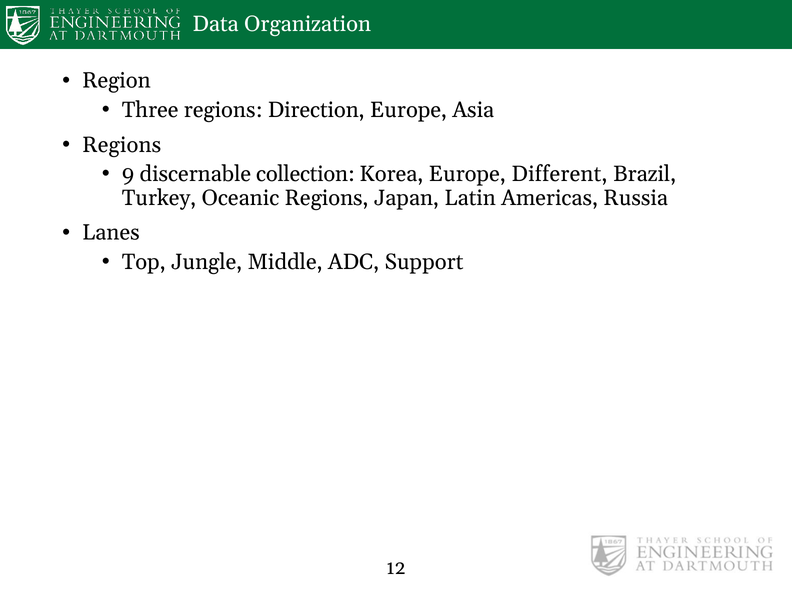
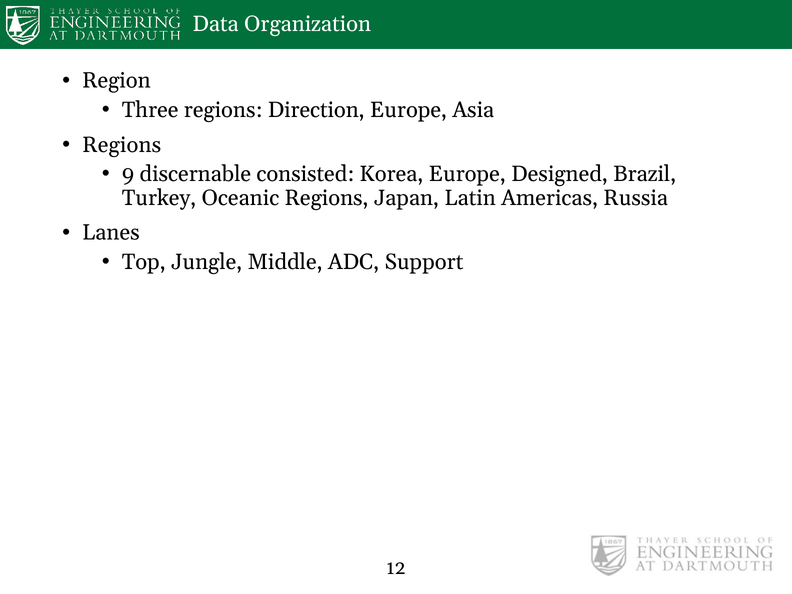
collection: collection -> consisted
Different: Different -> Designed
